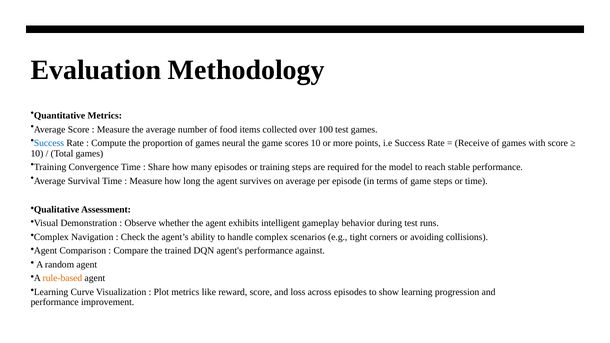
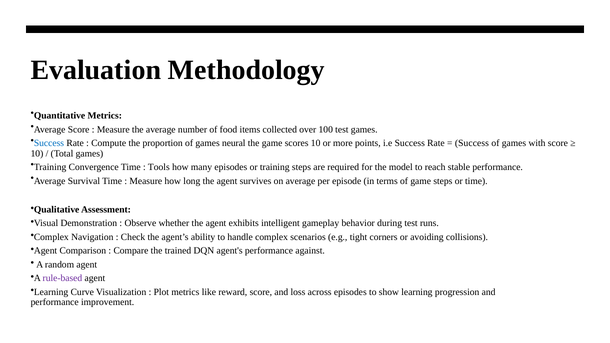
Receive at (472, 143): Receive -> Success
Share: Share -> Tools
rule-based colour: orange -> purple
